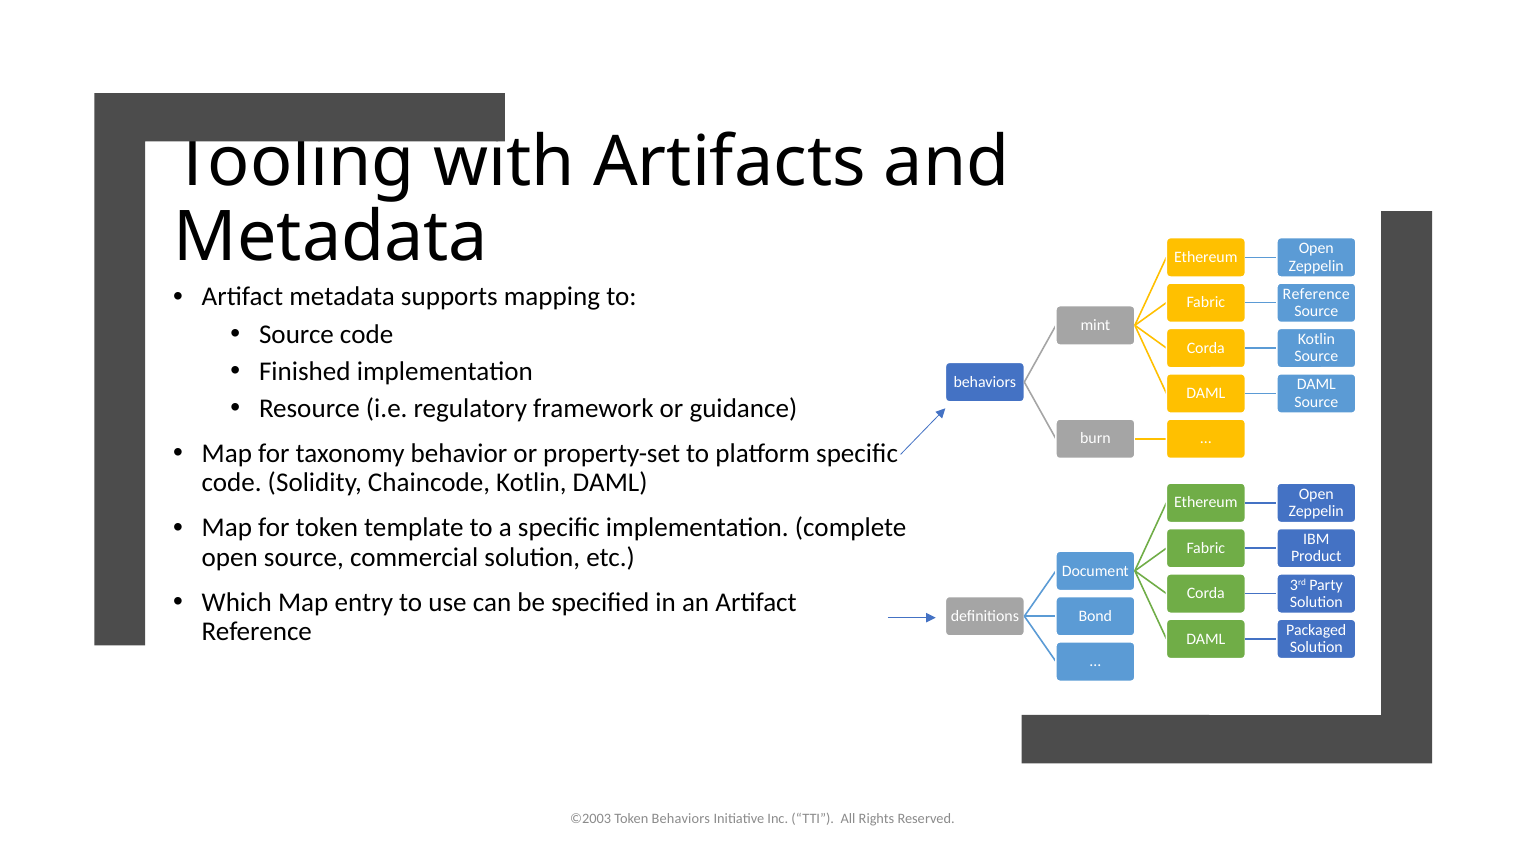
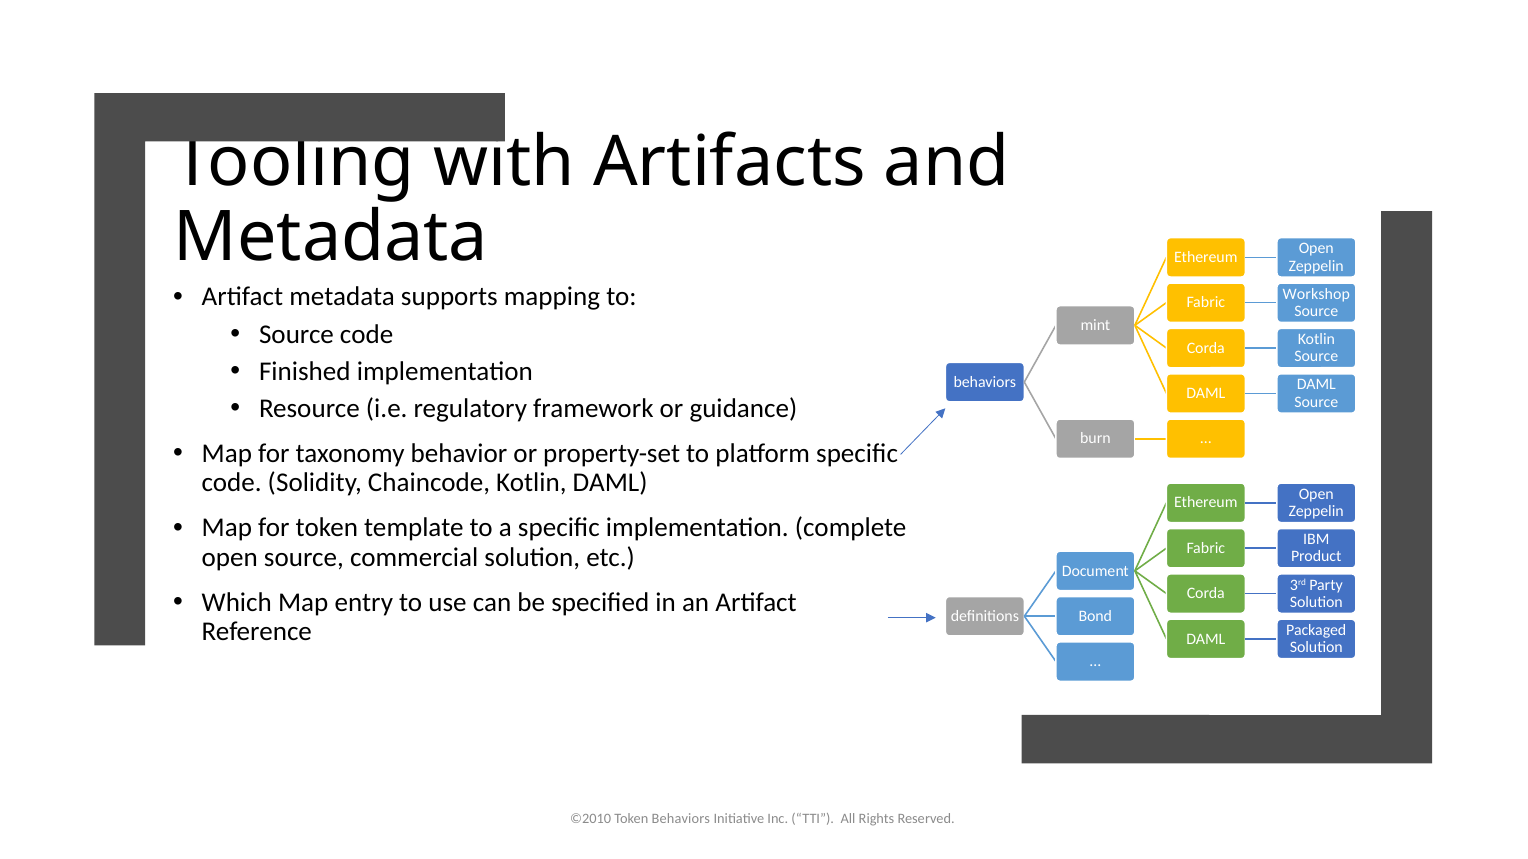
Reference at (1316, 294): Reference -> Workshop
©2003: ©2003 -> ©2010
